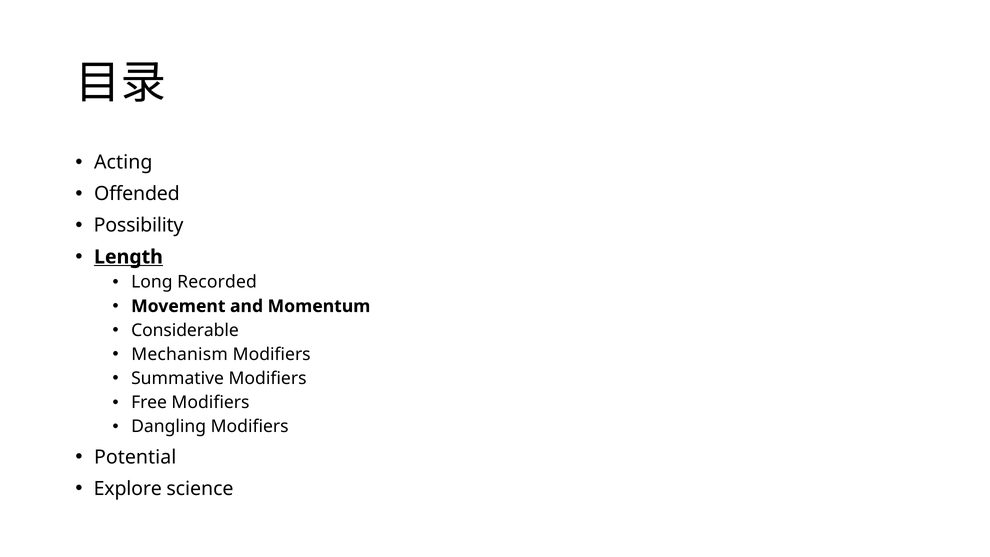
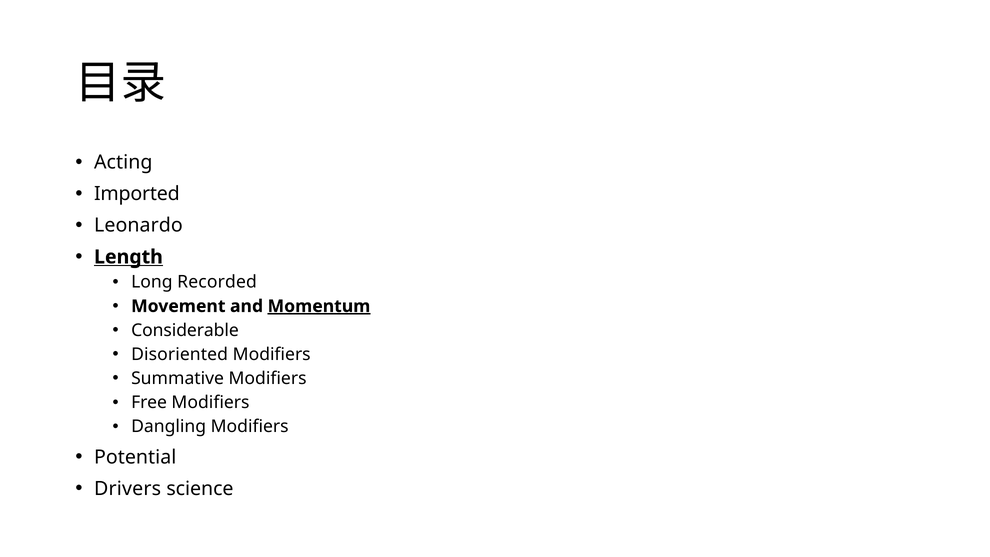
Offended: Offended -> Imported
Possibility: Possibility -> Leonardo
Momentum underline: none -> present
Mechanism: Mechanism -> Disoriented
Explore: Explore -> Drivers
